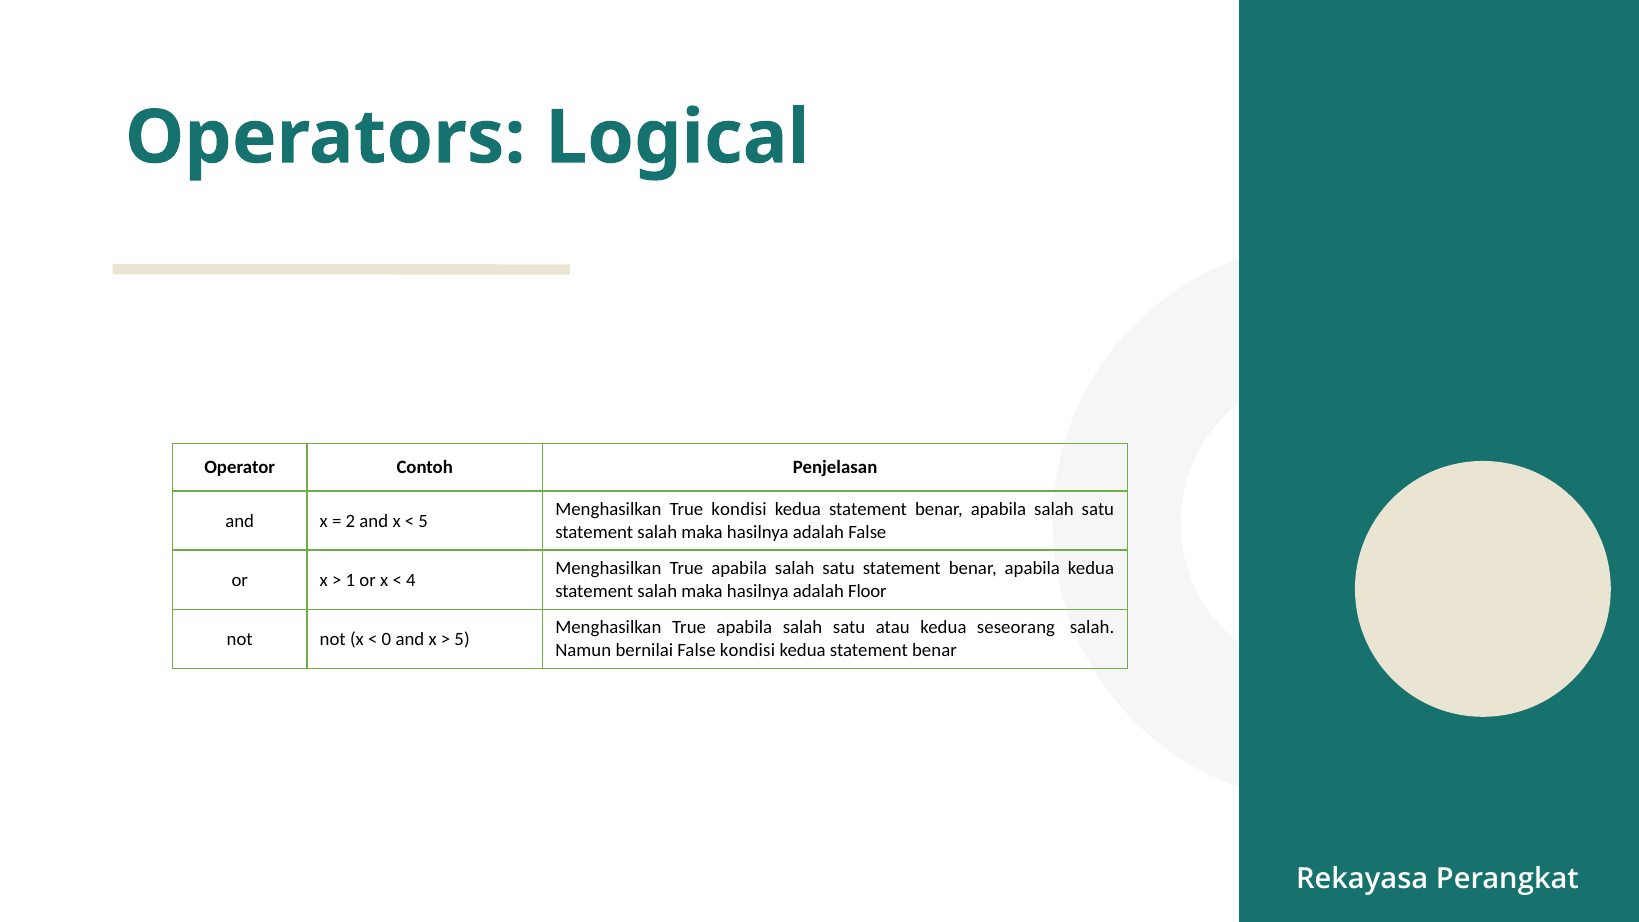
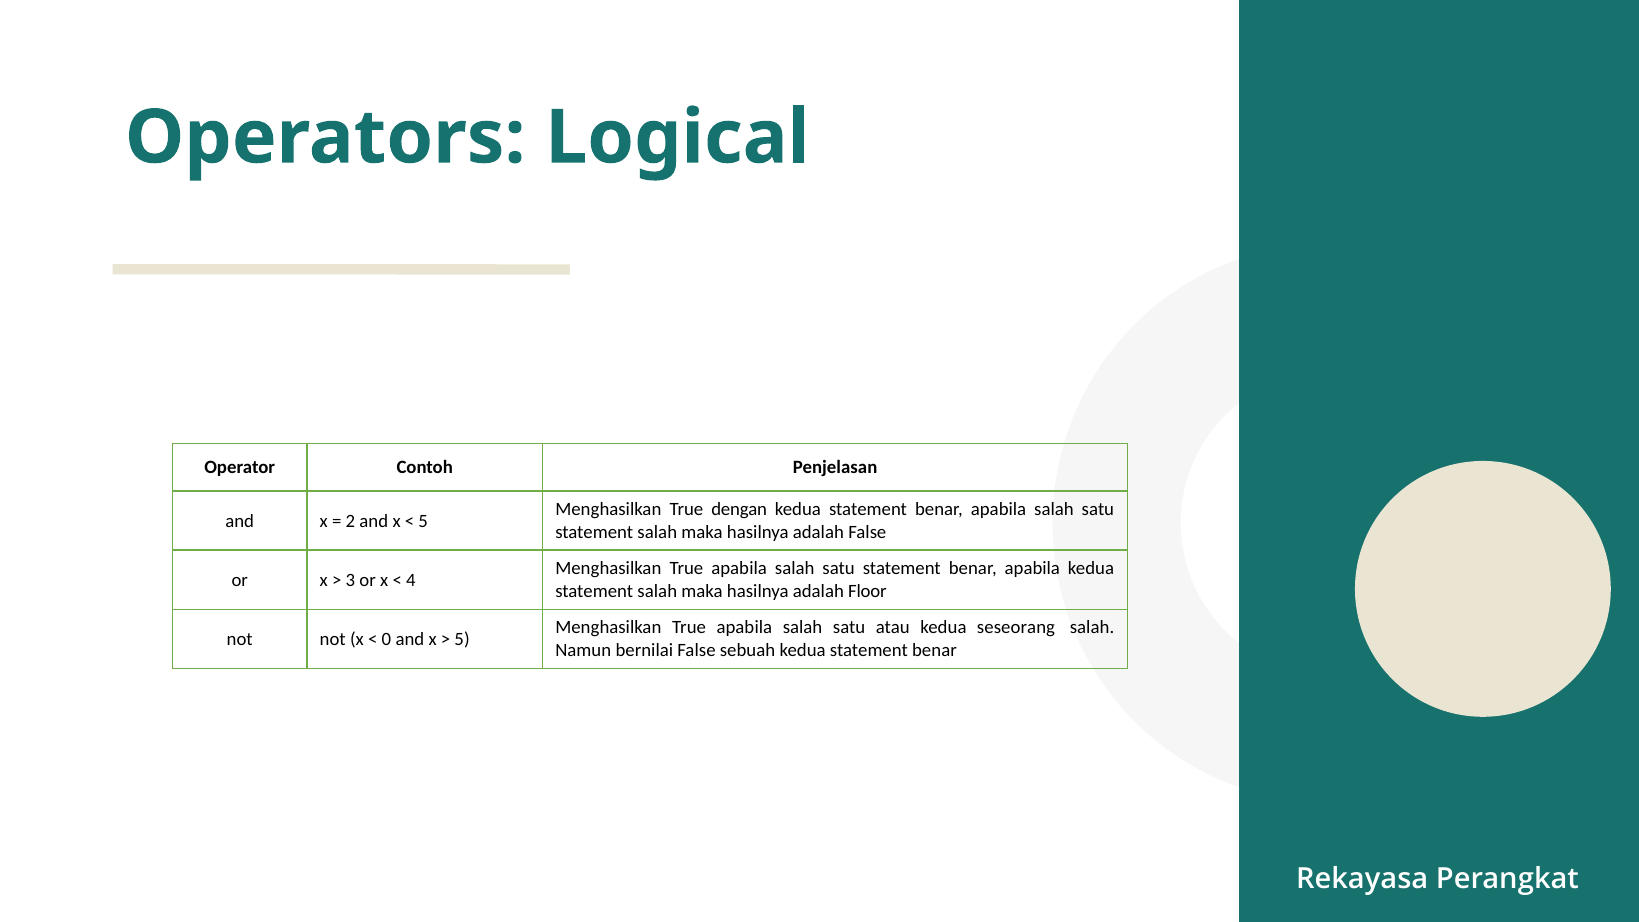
True kondisi: kondisi -> dengan
1: 1 -> 3
False kondisi: kondisi -> sebuah
